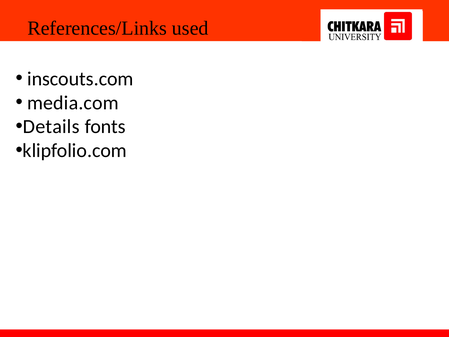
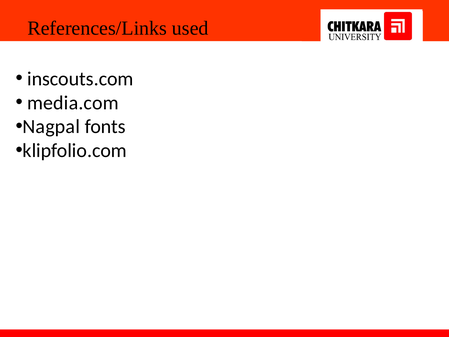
Details: Details -> Nagpal
